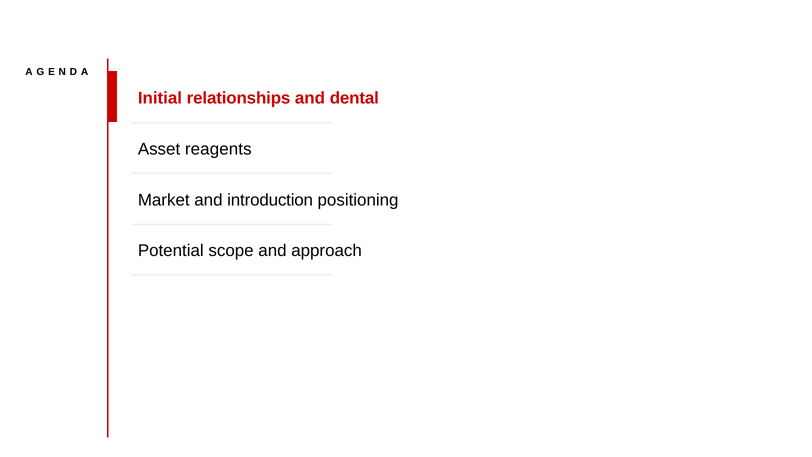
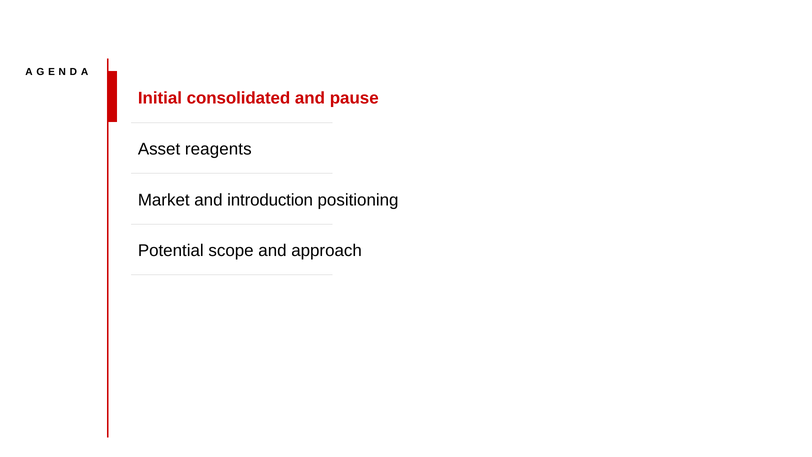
relationships: relationships -> consolidated
dental: dental -> pause
